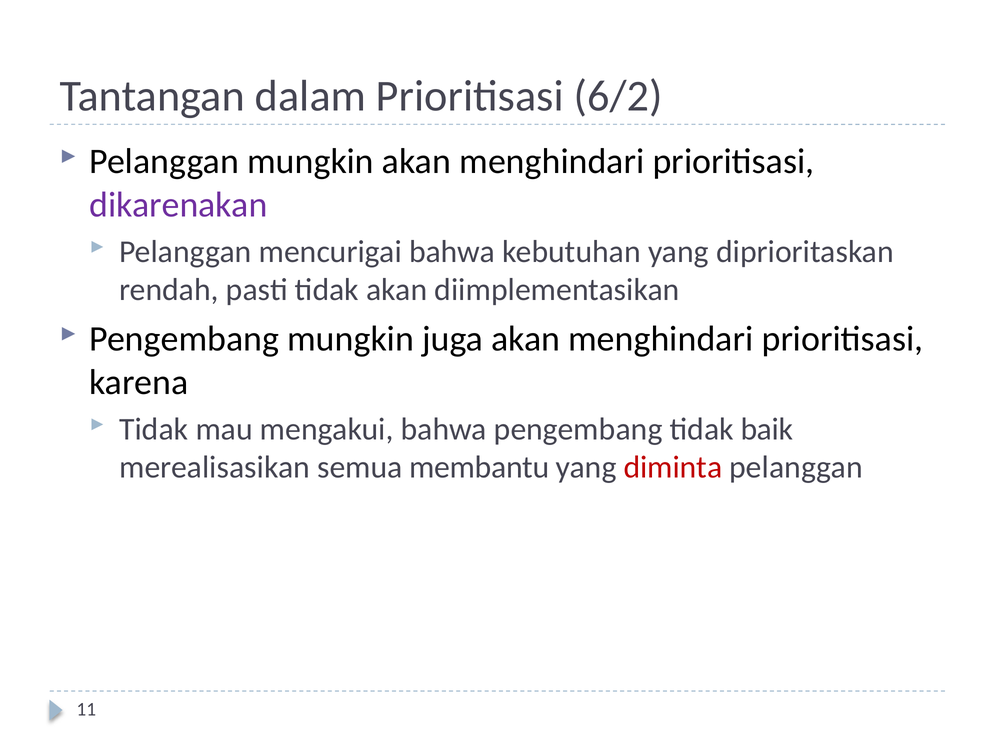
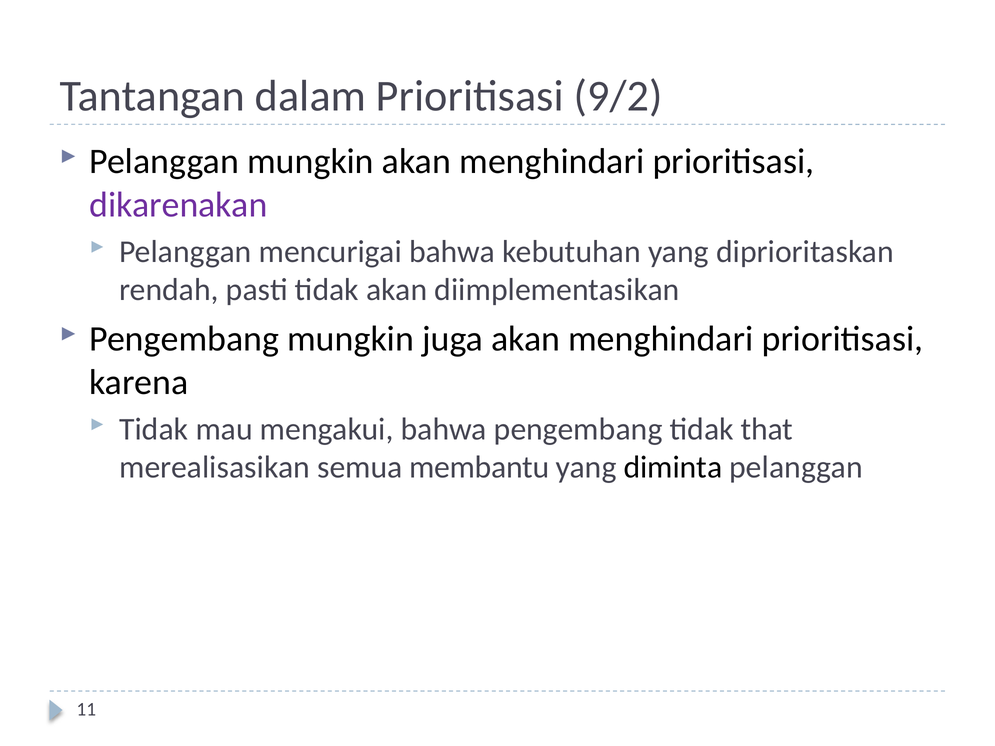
6/2: 6/2 -> 9/2
baik: baik -> that
diminta colour: red -> black
